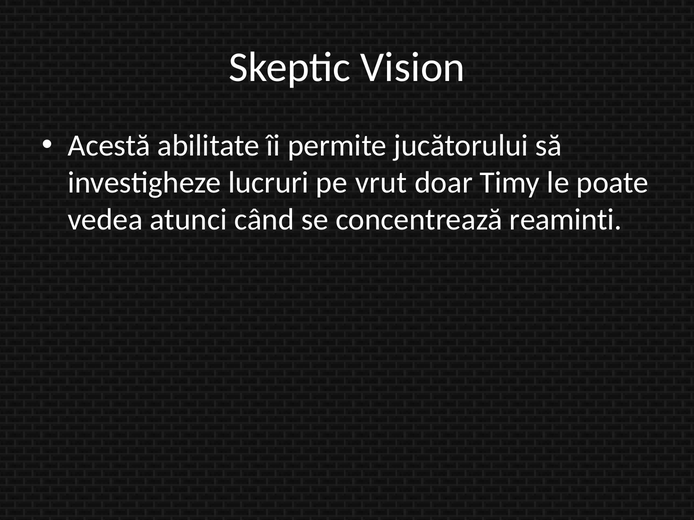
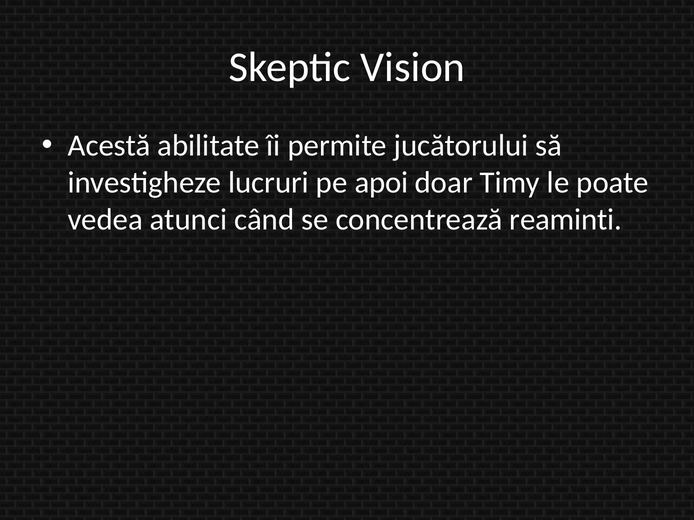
vrut: vrut -> apoi
